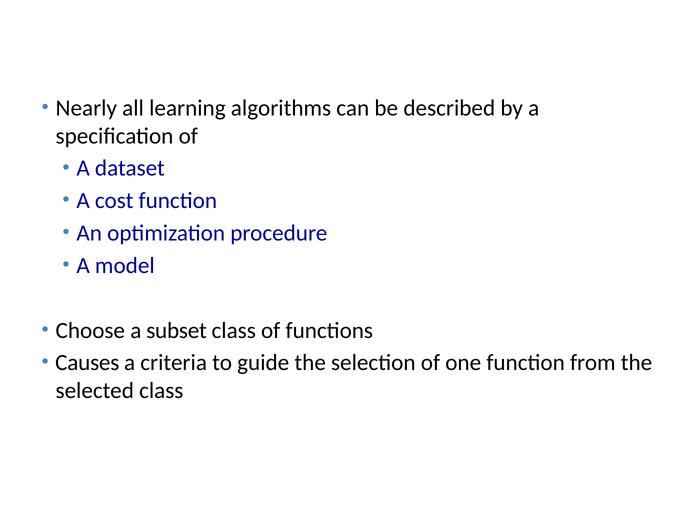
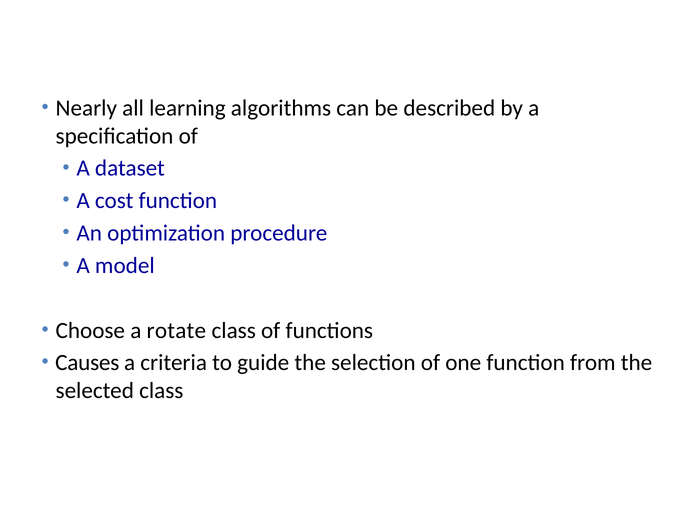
subset: subset -> rotate
